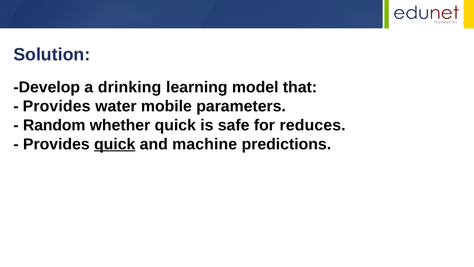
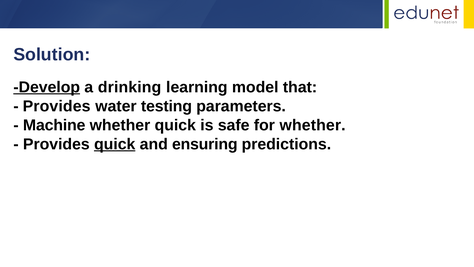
Develop underline: none -> present
mobile: mobile -> testing
Random: Random -> Machine
for reduces: reduces -> whether
machine: machine -> ensuring
